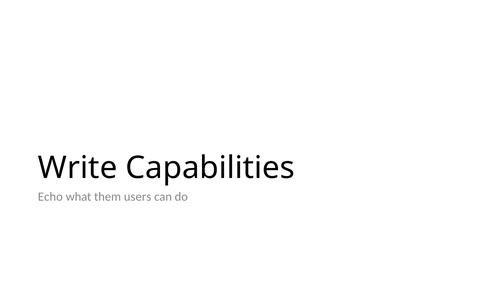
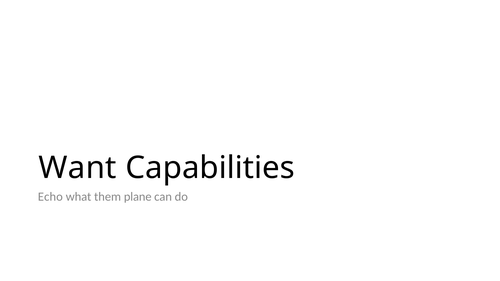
Write: Write -> Want
users: users -> plane
